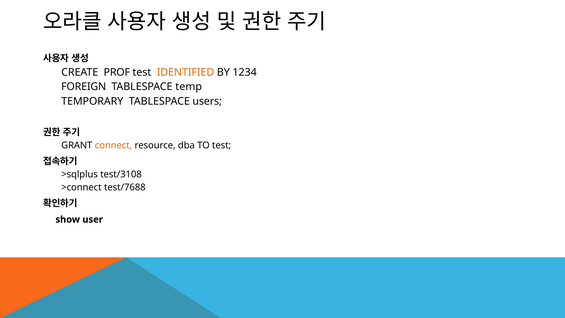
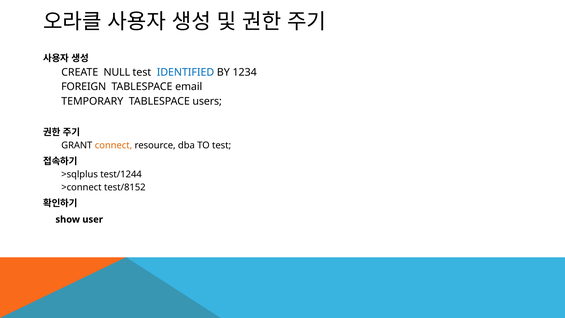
PROF: PROF -> NULL
IDENTIFIED colour: orange -> blue
temp: temp -> email
test/3108: test/3108 -> test/1244
test/7688: test/7688 -> test/8152
